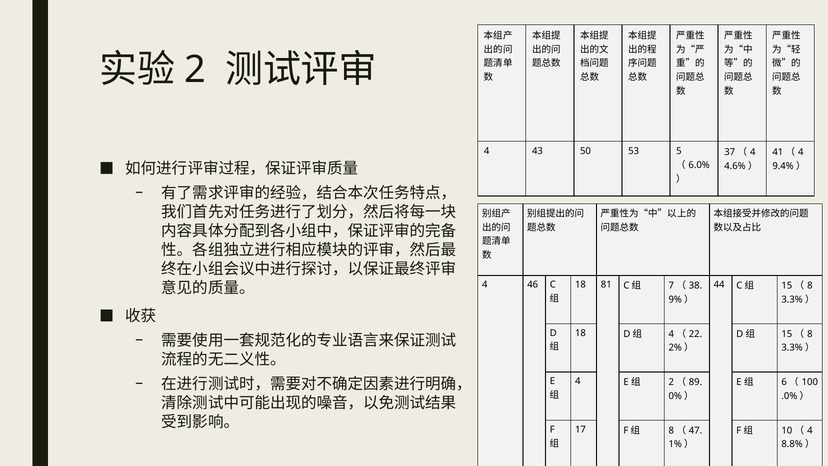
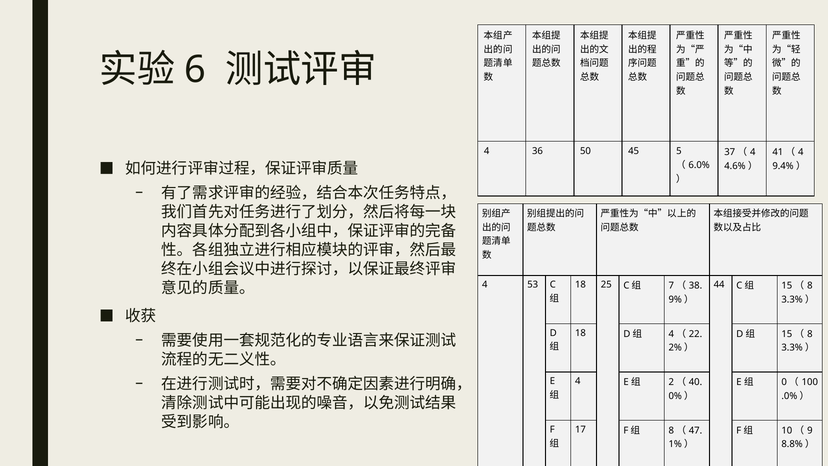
2 at (195, 70): 2 -> 6
43: 43 -> 36
53: 53 -> 45
46: 46 -> 53
81: 81 -> 25
89: 89 -> 40
6: 6 -> 0
4 at (810, 430): 4 -> 9
